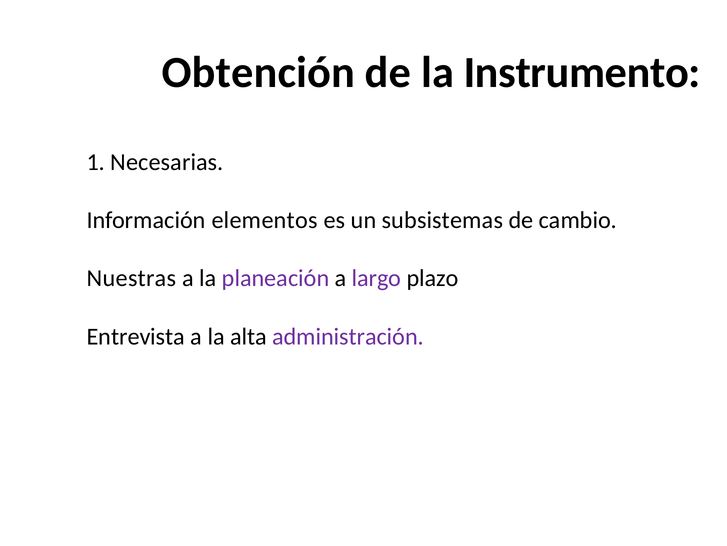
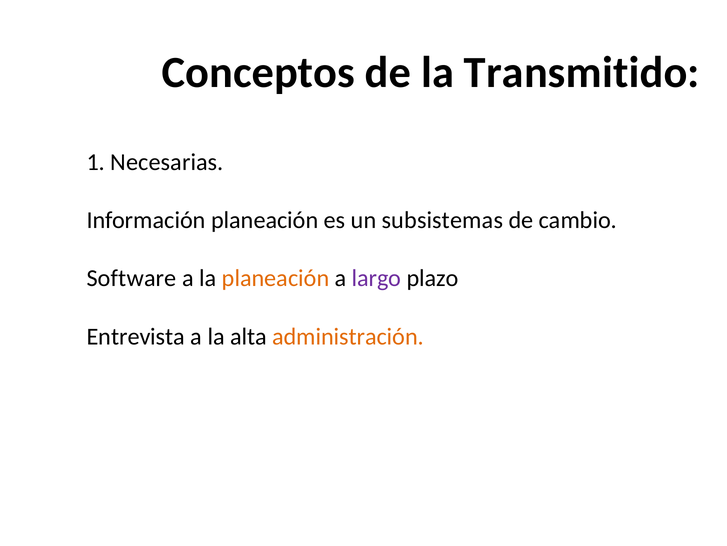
Obtención: Obtención -> Conceptos
Instrumento: Instrumento -> Transmitido
Información elementos: elementos -> planeación
Nuestras: Nuestras -> Software
planeación at (276, 278) colour: purple -> orange
administración colour: purple -> orange
